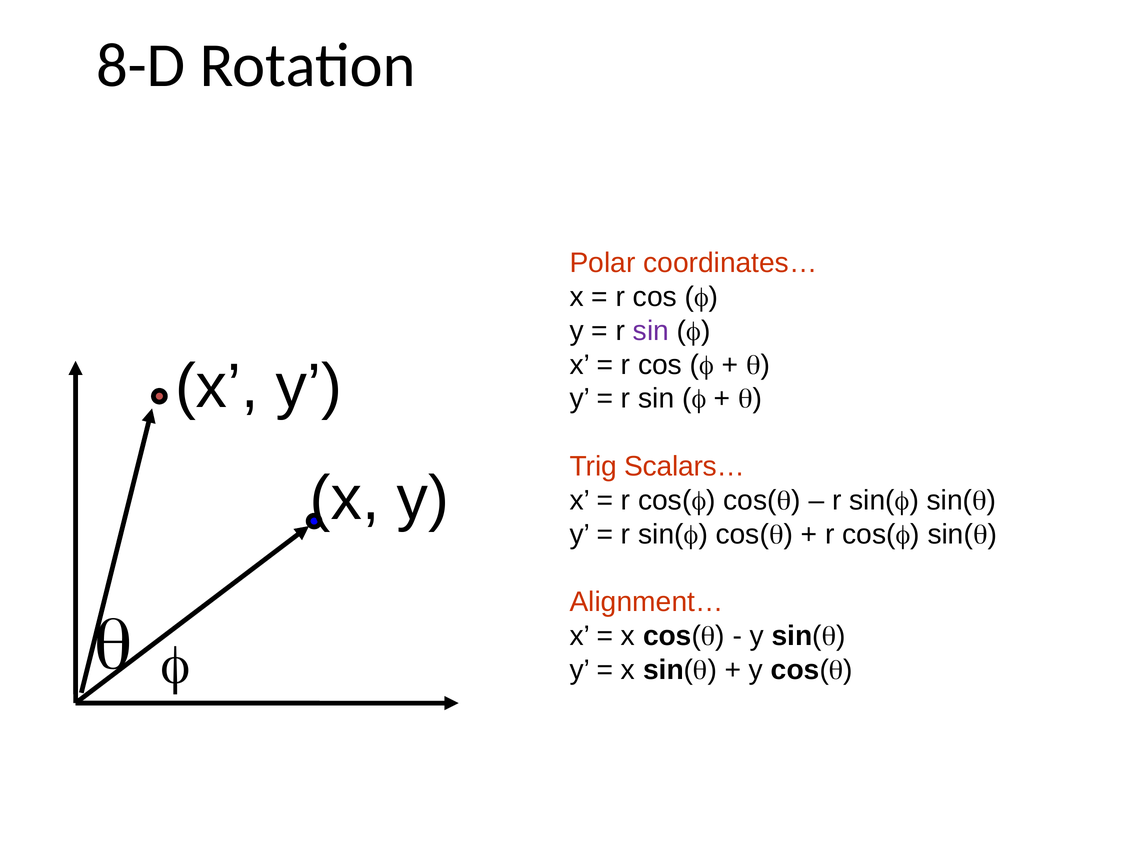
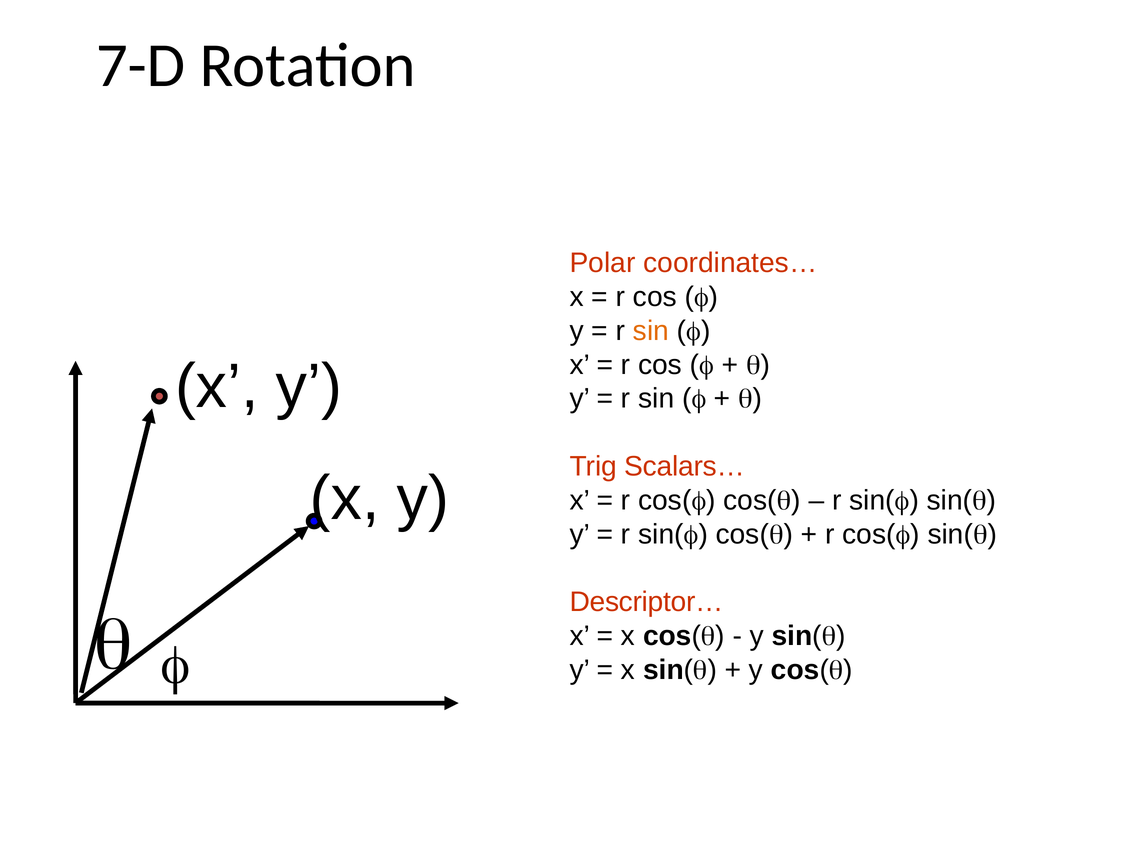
8-D: 8-D -> 7-D
sin at (651, 331) colour: purple -> orange
Alignment…: Alignment… -> Descriptor…
